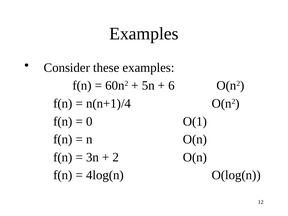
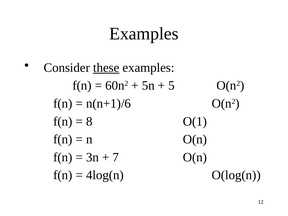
these underline: none -> present
6: 6 -> 5
n(n+1)/4: n(n+1)/4 -> n(n+1)/6
0: 0 -> 8
2: 2 -> 7
